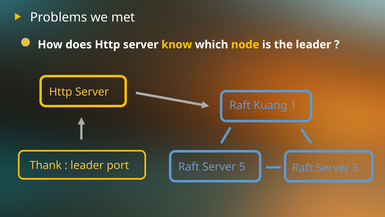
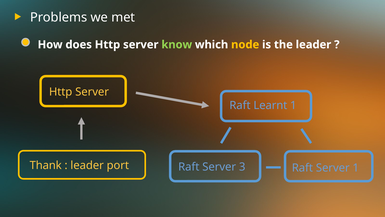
know colour: yellow -> light green
Kuang: Kuang -> Learnt
5 at (242, 167): 5 -> 3
5 at (356, 168): 5 -> 1
